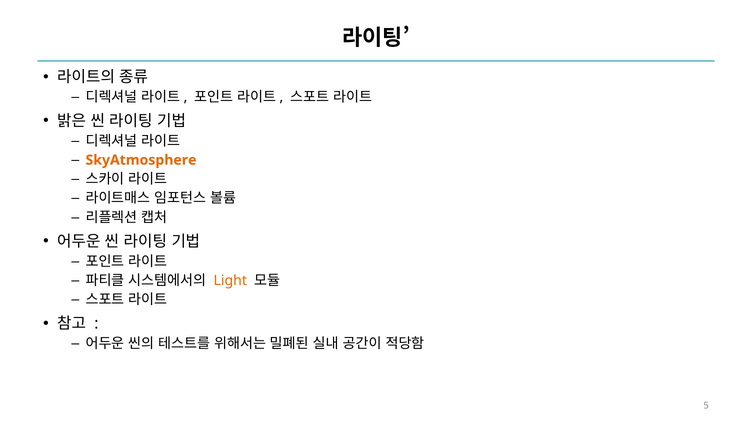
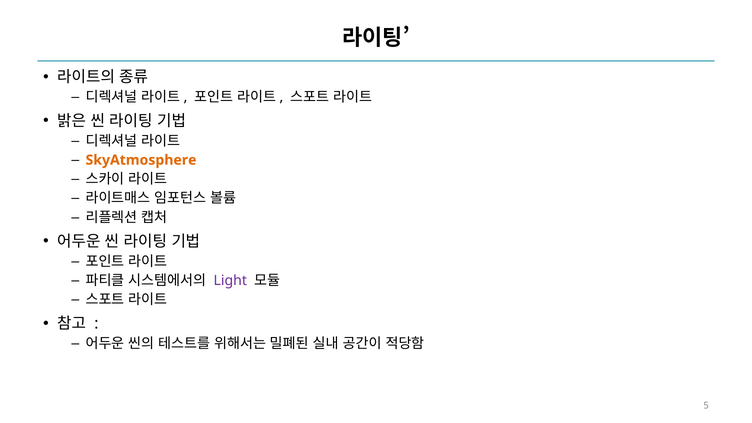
Light colour: orange -> purple
